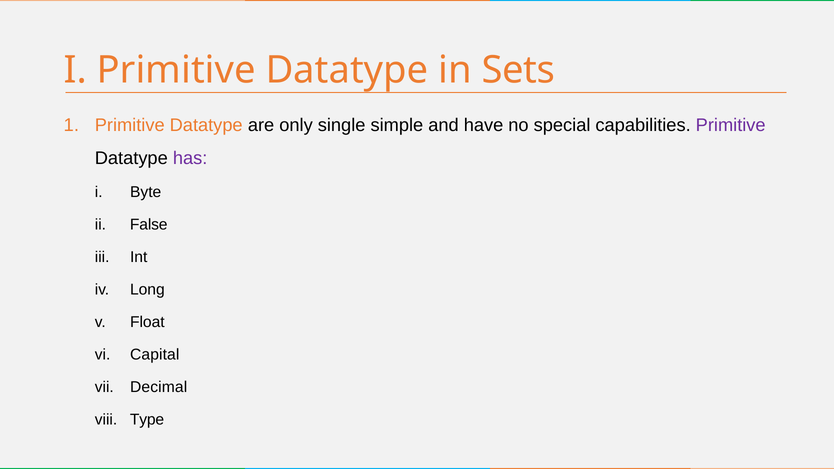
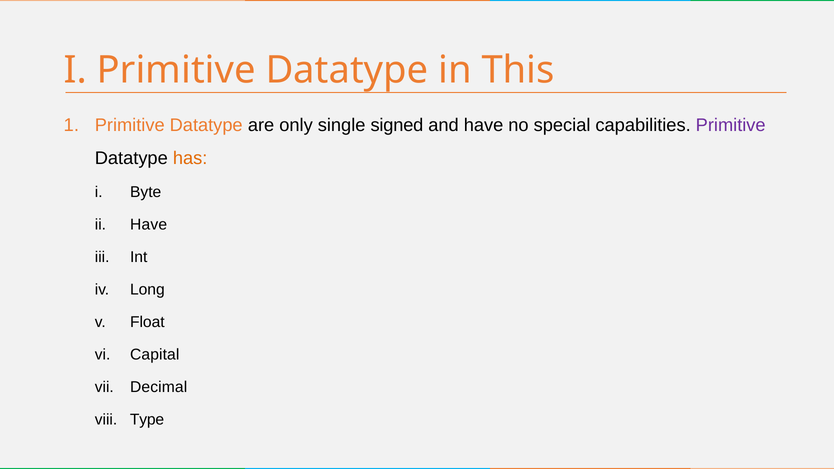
Sets: Sets -> This
simple: simple -> signed
has colour: purple -> orange
False at (149, 225): False -> Have
